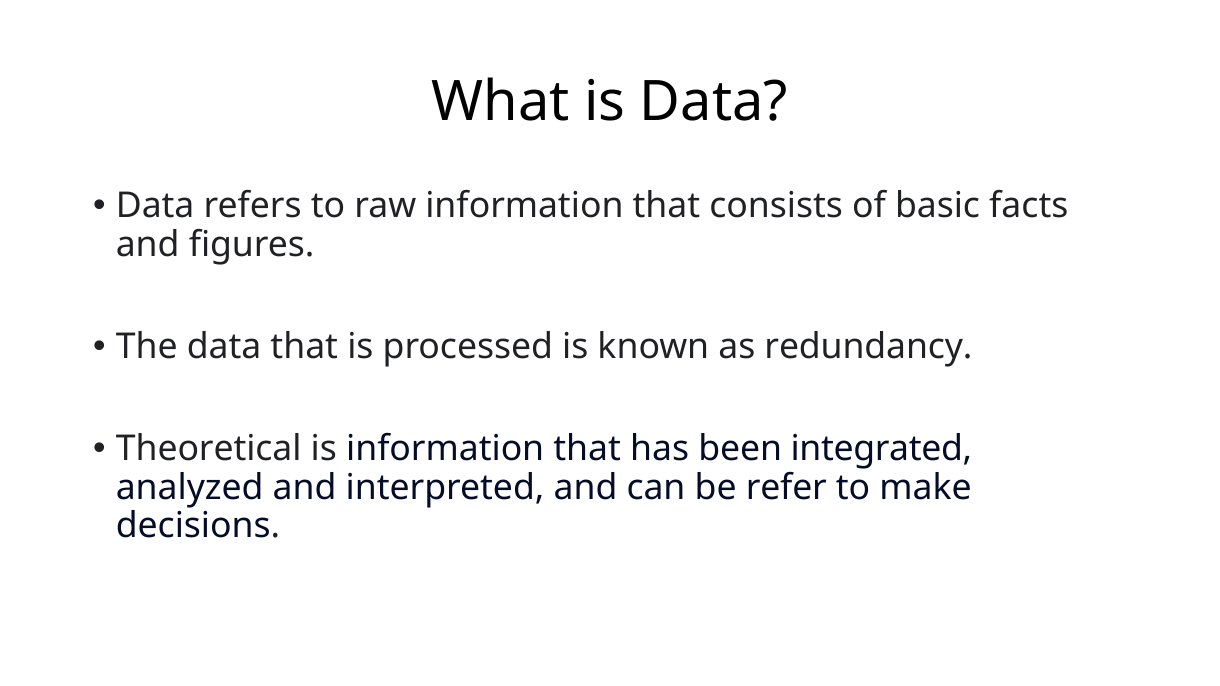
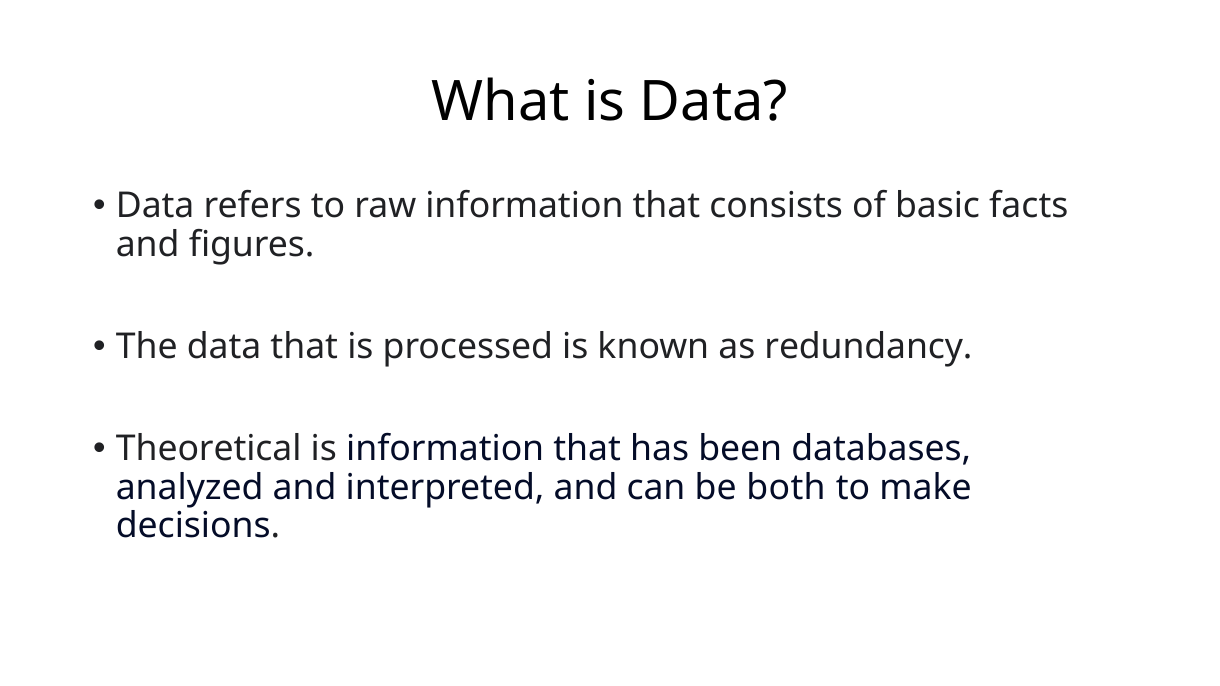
integrated: integrated -> databases
refer: refer -> both
